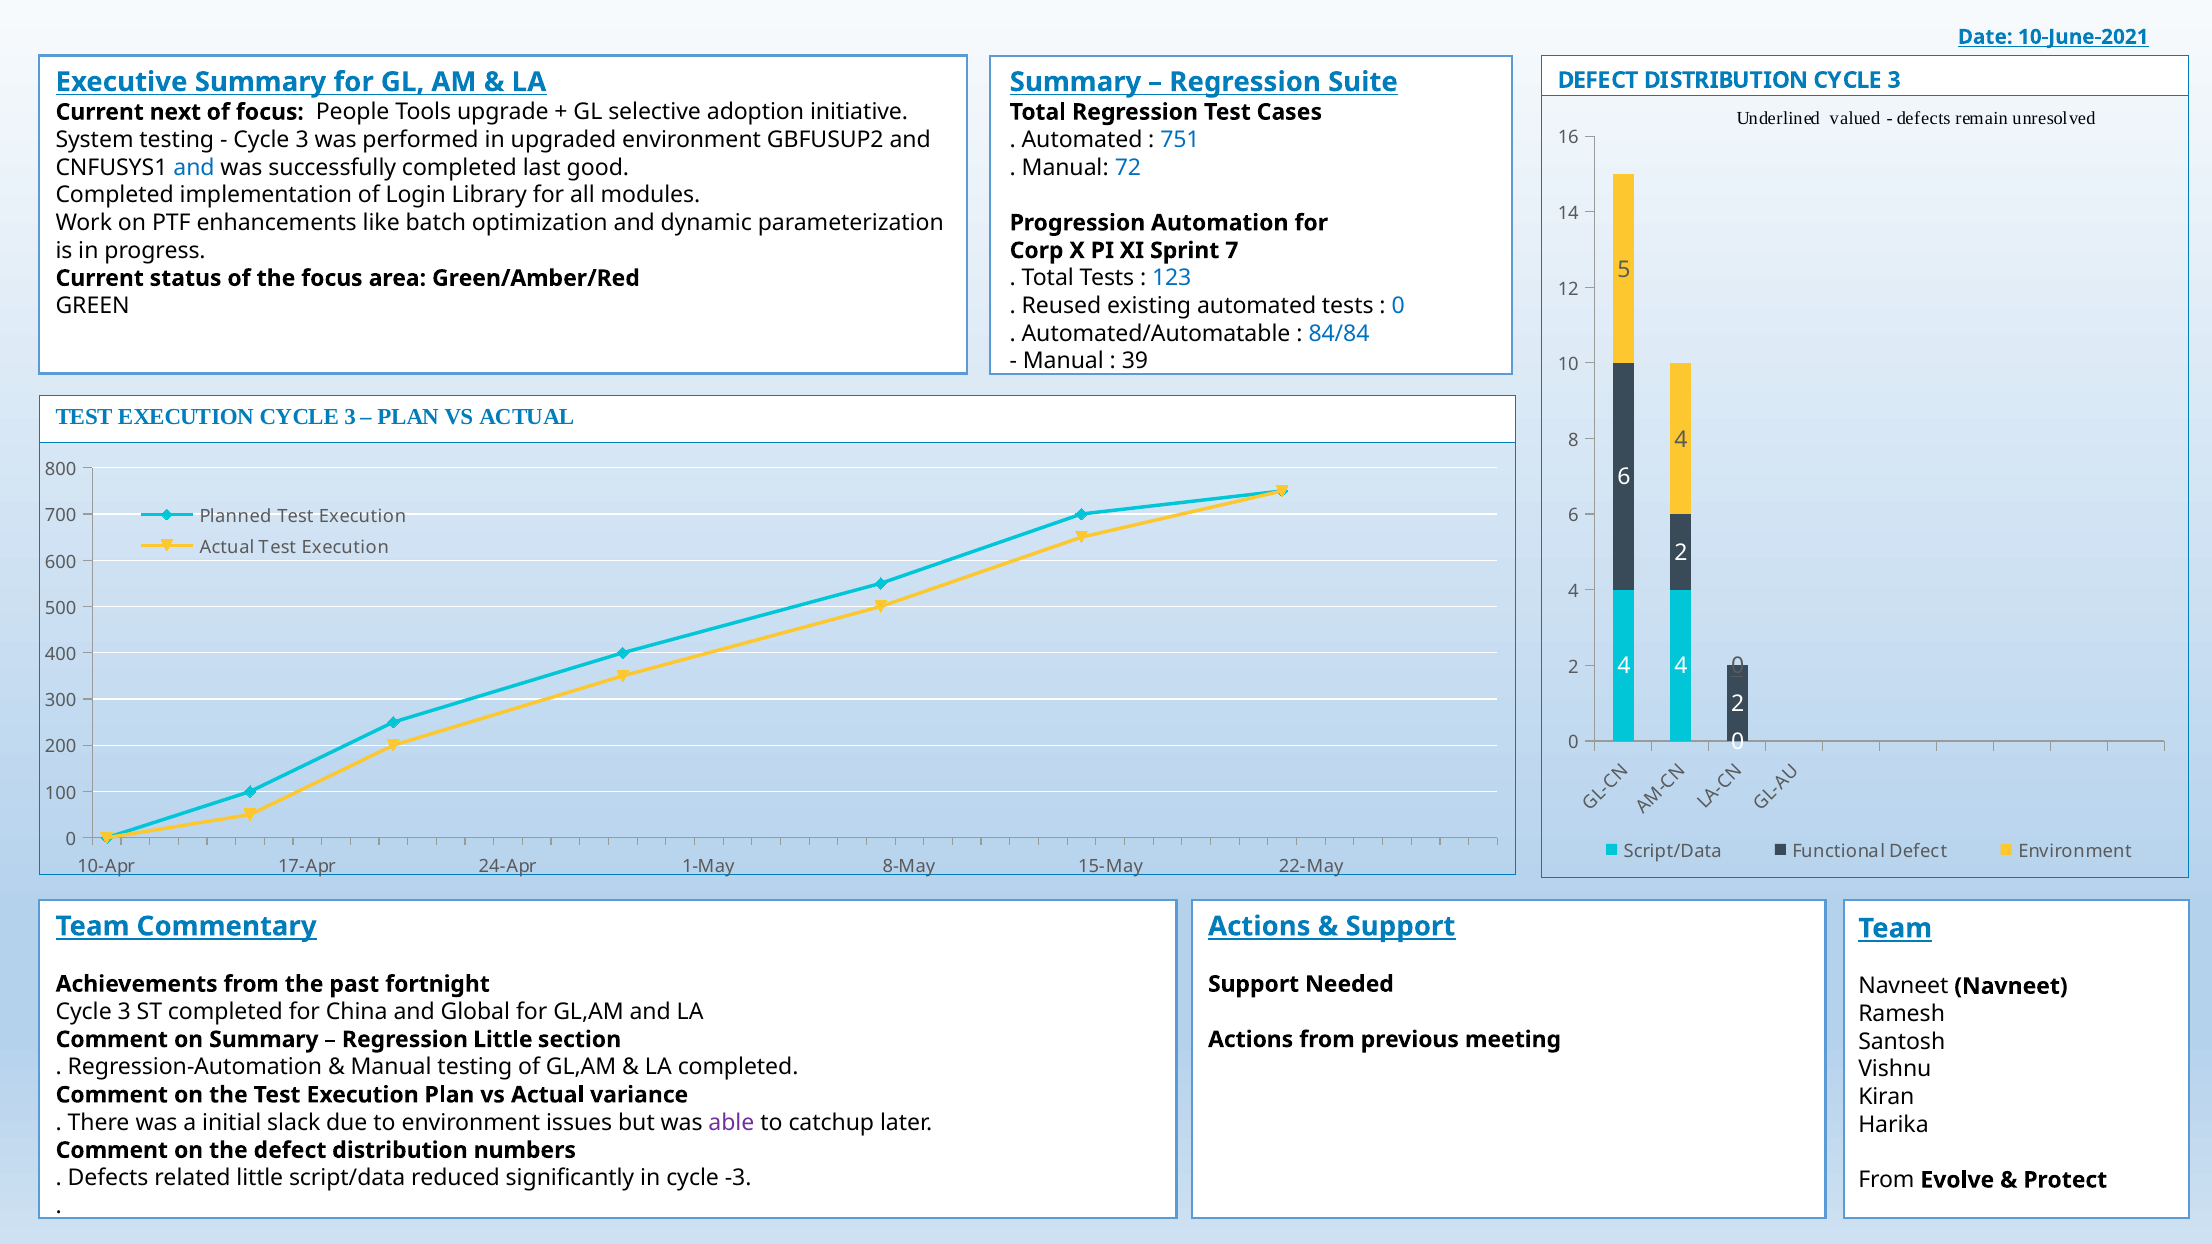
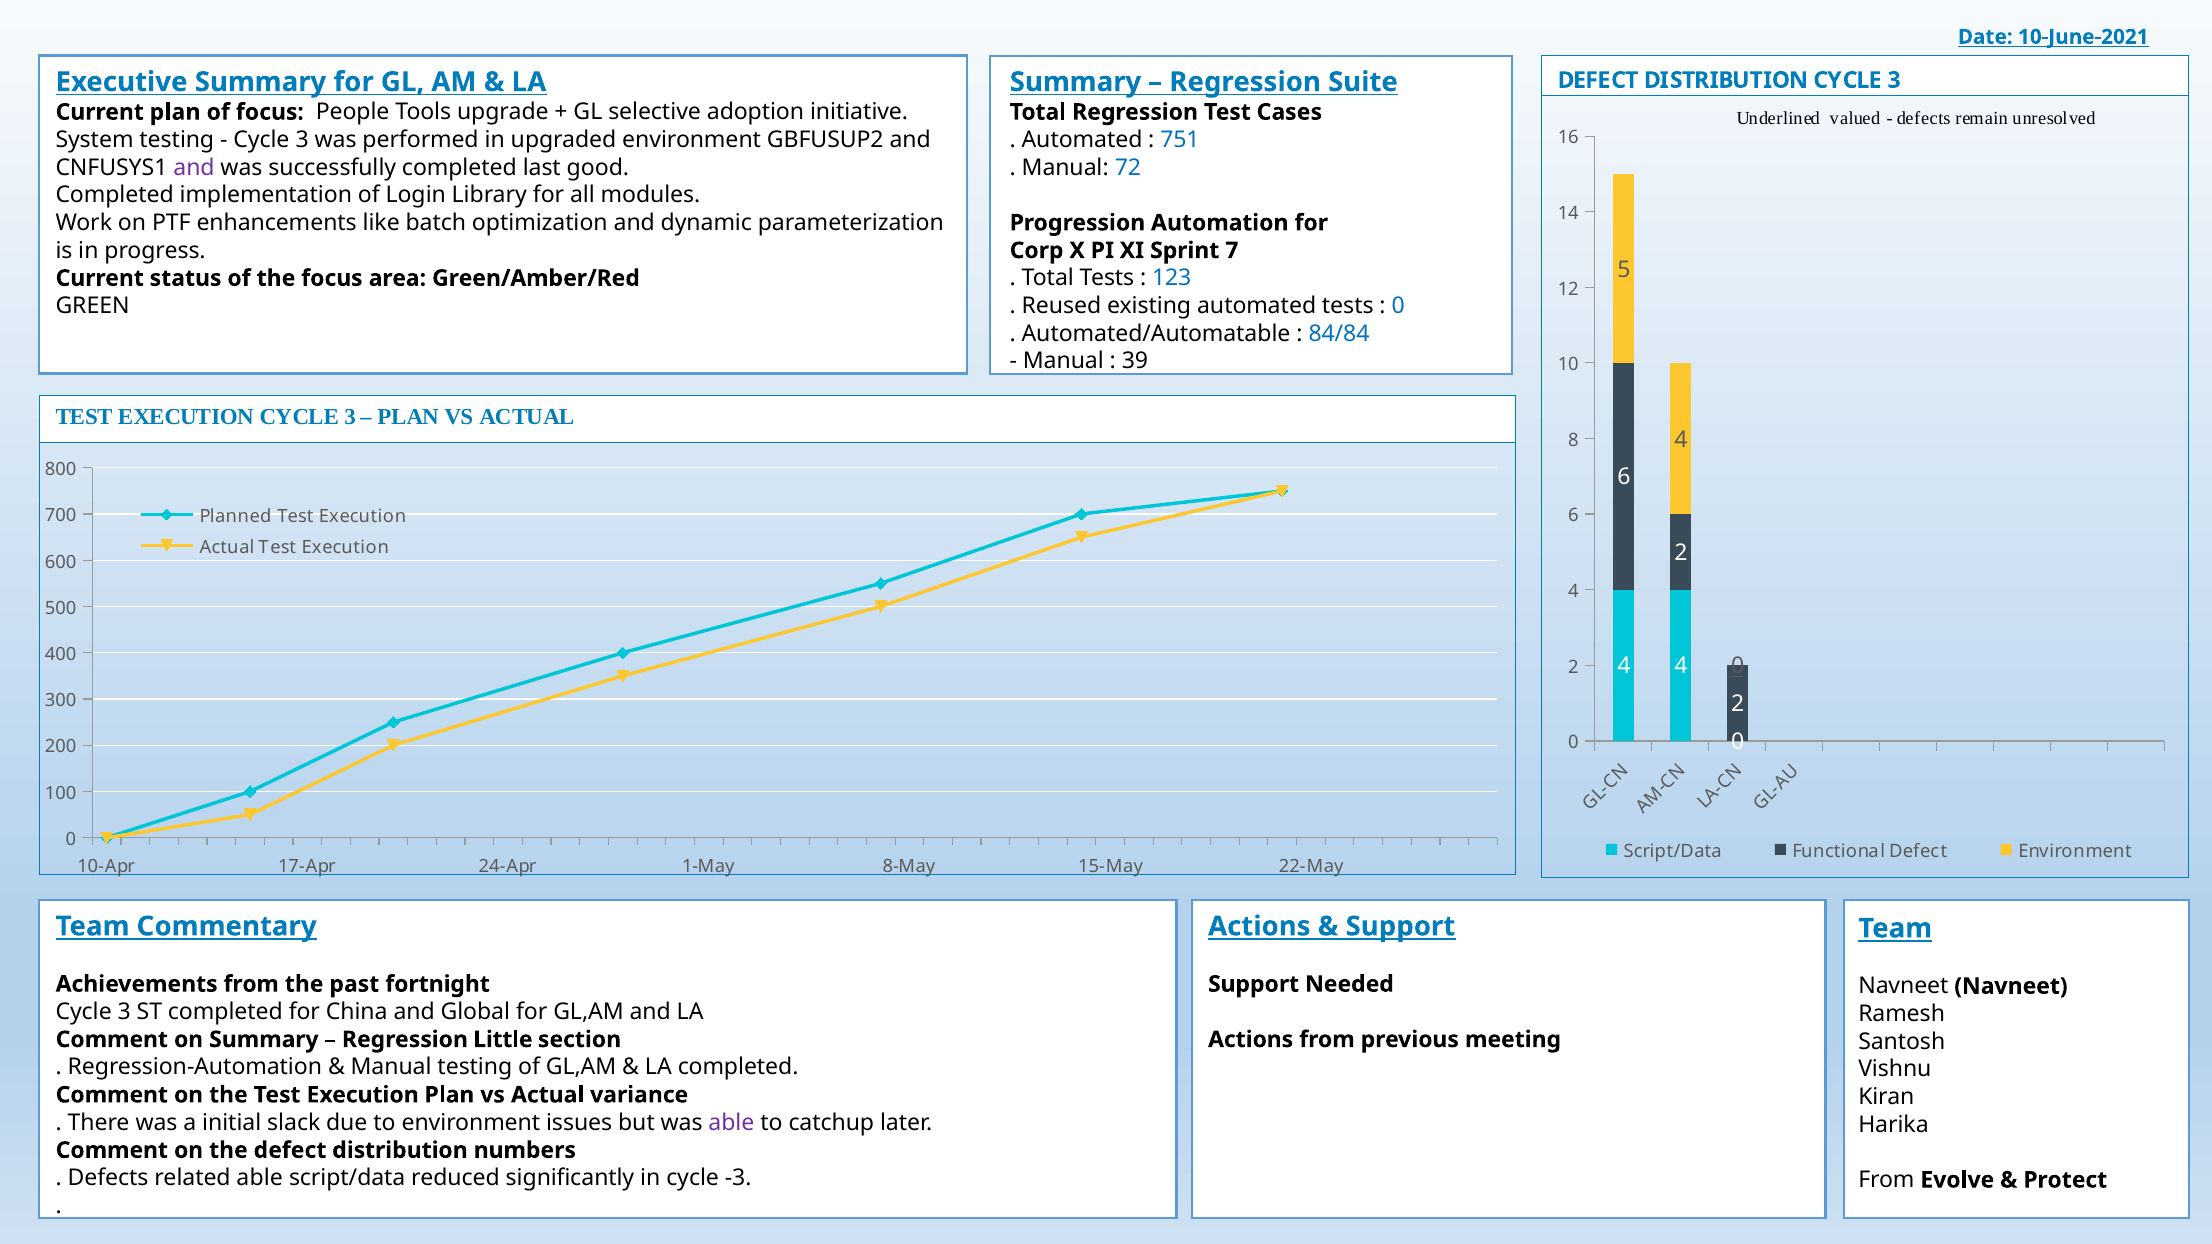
Current next: next -> plan
and at (194, 167) colour: blue -> purple
related little: little -> able
